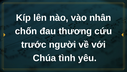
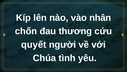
trước: trước -> quyết
